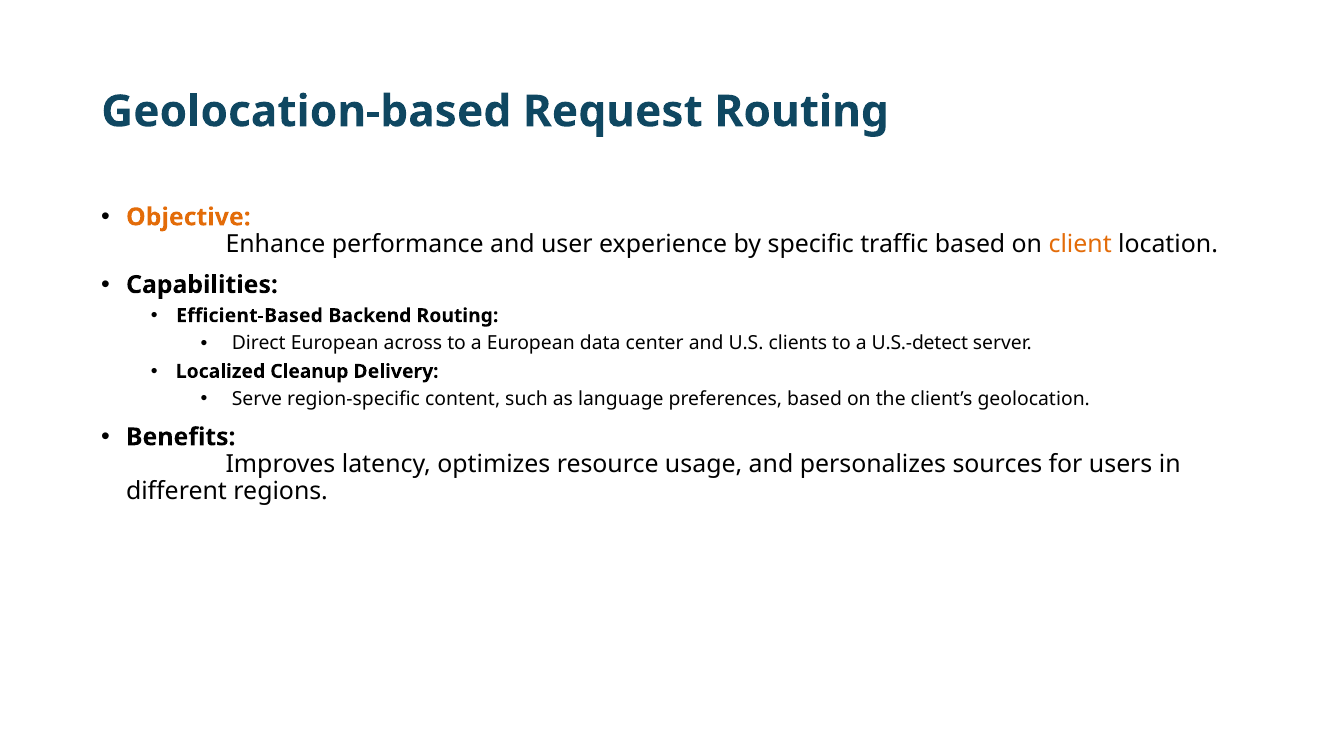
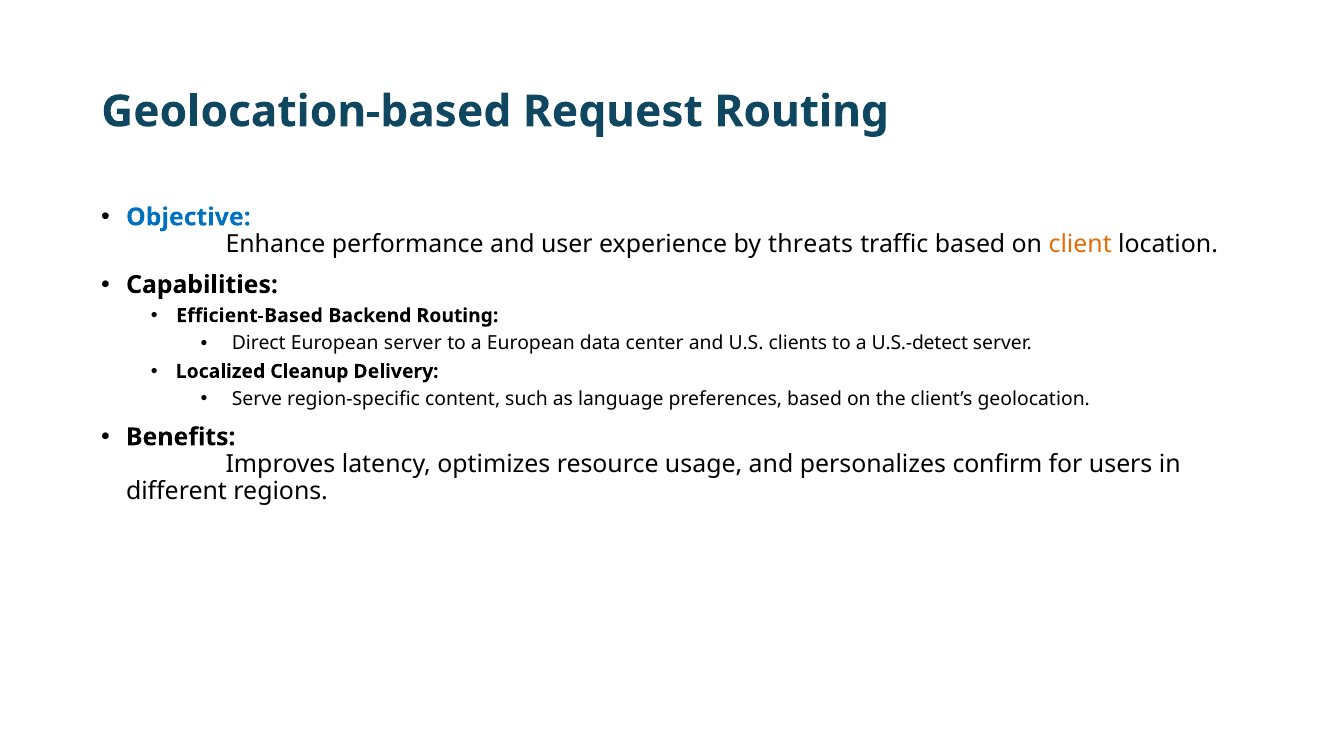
Objective colour: orange -> blue
specific: specific -> threats
European across: across -> server
sources: sources -> confirm
